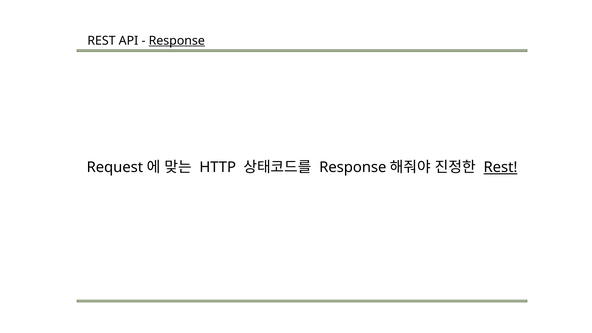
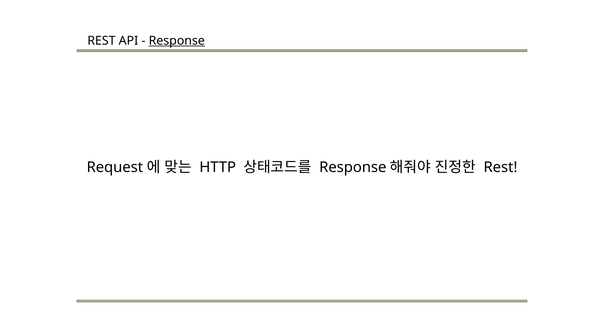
Rest at (500, 167) underline: present -> none
